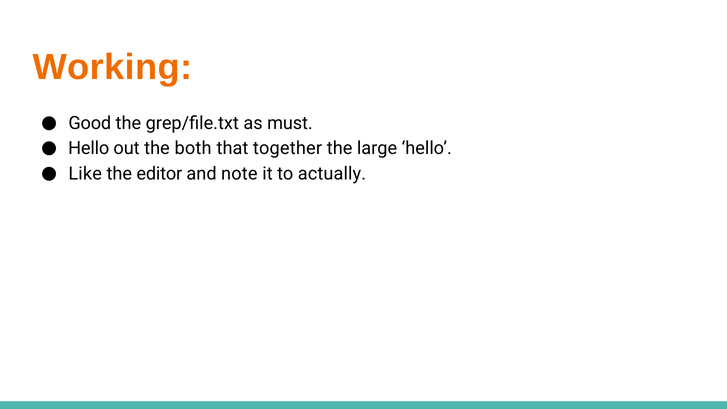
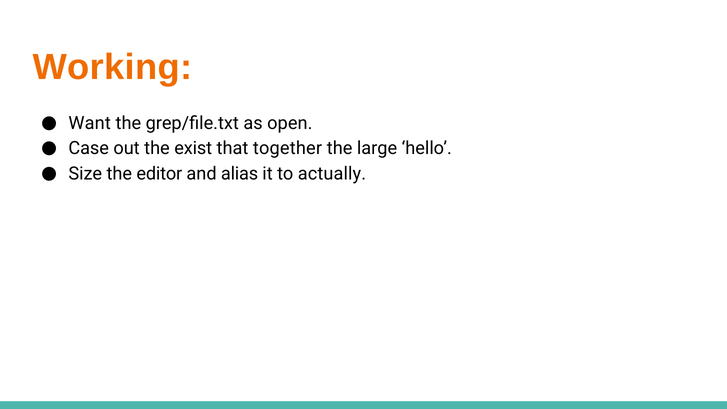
Good: Good -> Want
must: must -> open
Hello at (89, 148): Hello -> Case
both: both -> exist
Like: Like -> Size
note: note -> alias
